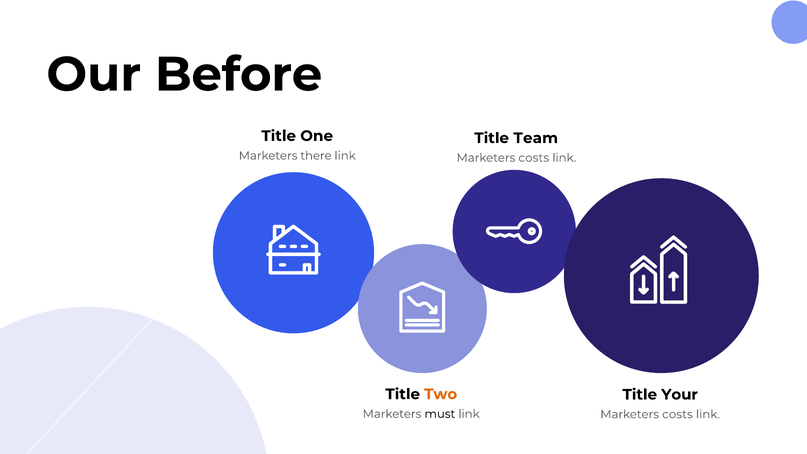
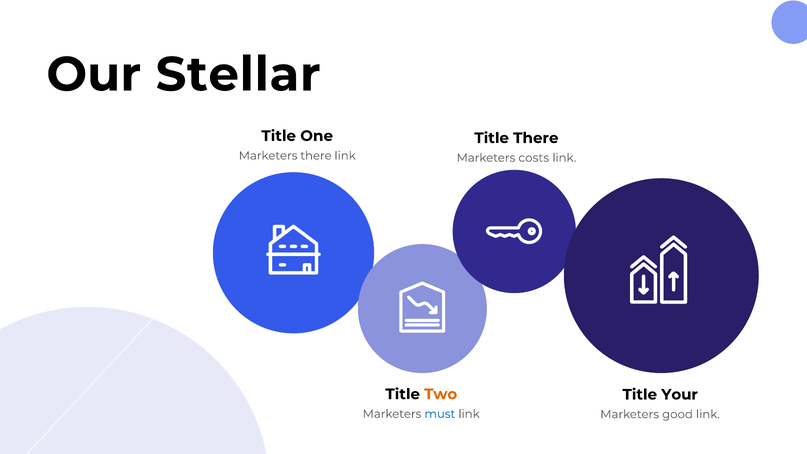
Before: Before -> Stellar
Title Team: Team -> There
must colour: black -> blue
costs at (677, 414): costs -> good
